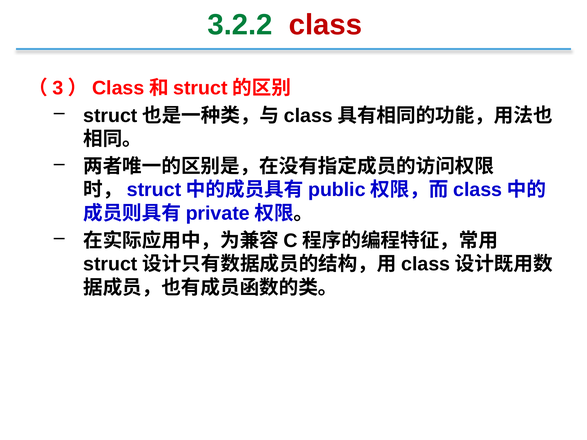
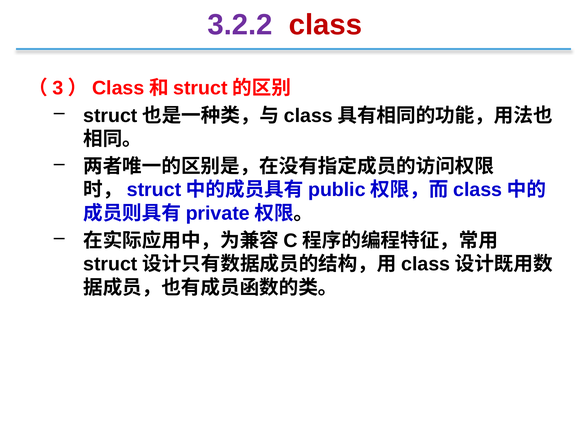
3.2.2 colour: green -> purple
